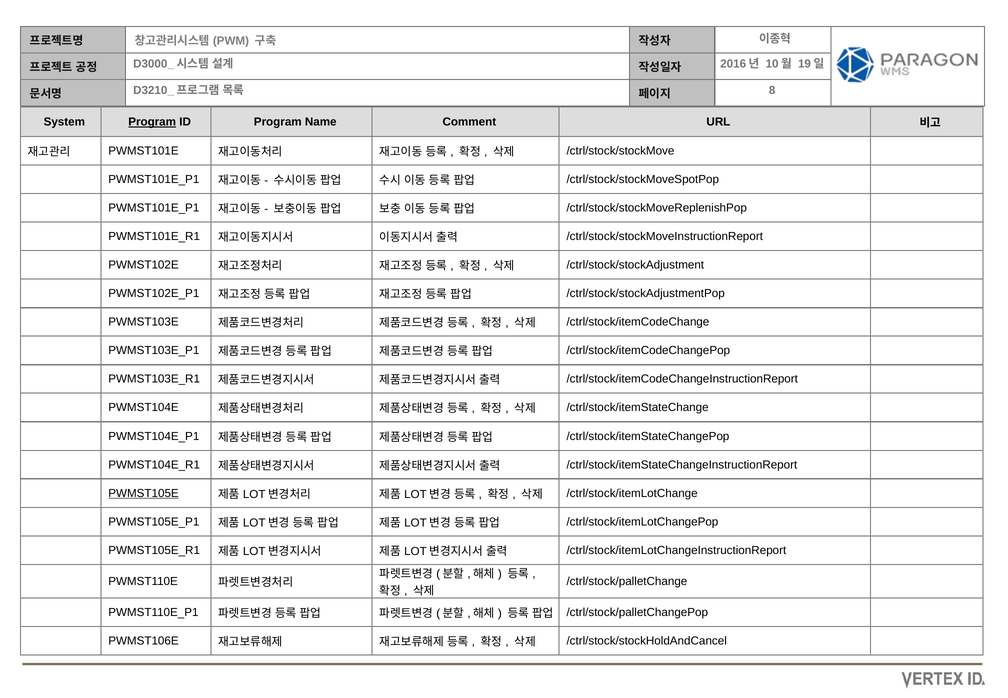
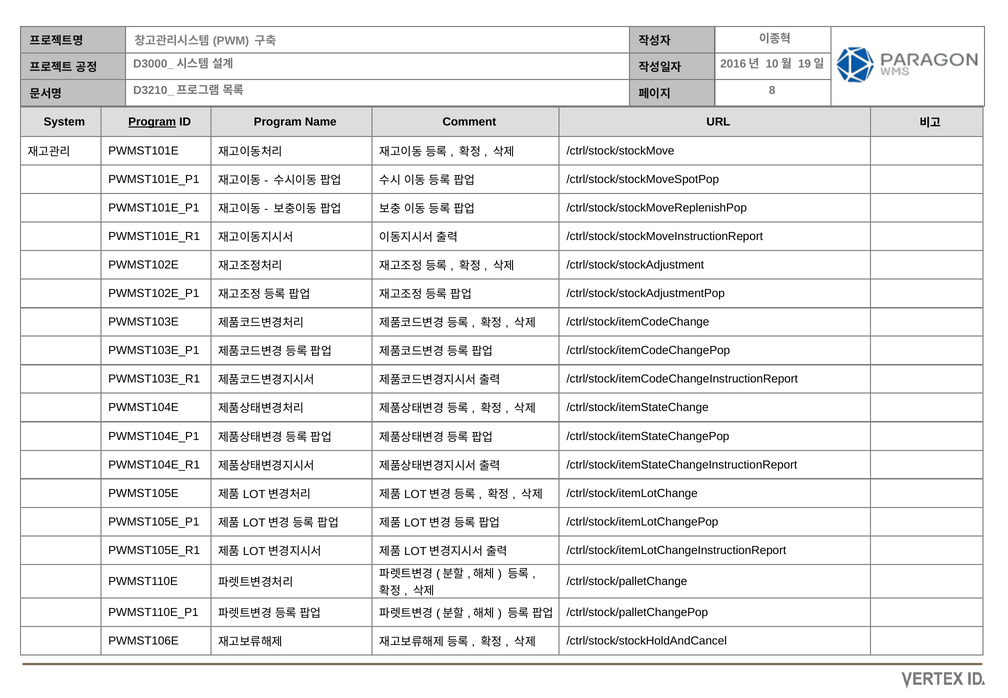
PWMST105E underline: present -> none
